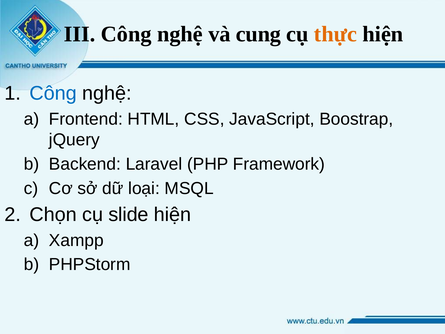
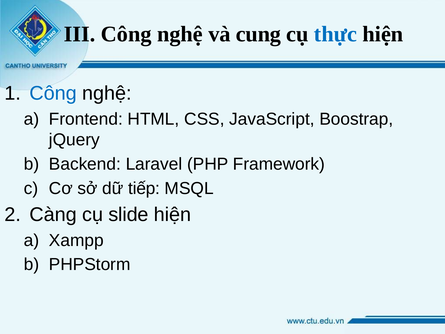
thực colour: orange -> blue
loại: loại -> tiếp
Chọn: Chọn -> Càng
